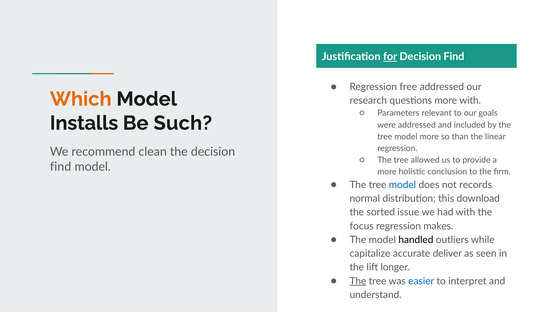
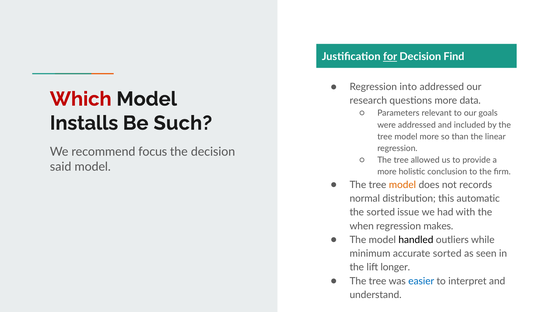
free: free -> into
Which colour: orange -> red
more with: with -> data
clean: clean -> focus
find at (61, 167): find -> said
model at (402, 185) colour: blue -> orange
download: download -> automatic
focus: focus -> when
capitalize: capitalize -> minimum
accurate deliver: deliver -> sorted
The at (358, 281) underline: present -> none
